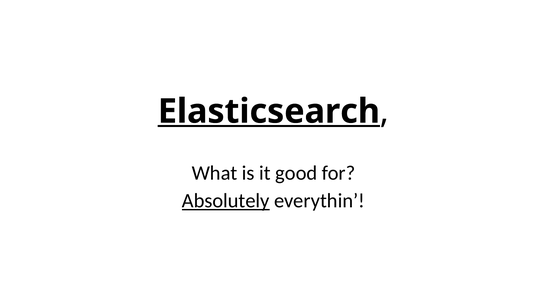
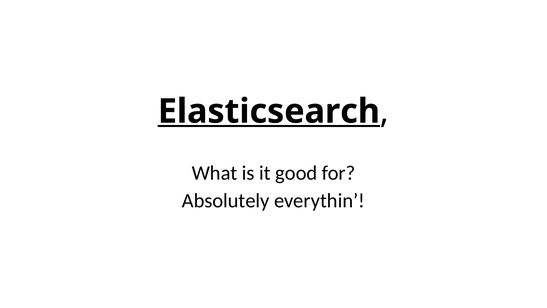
Absolutely underline: present -> none
